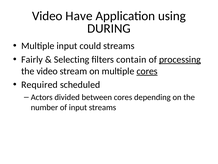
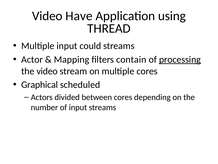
DURING: DURING -> THREAD
Fairly: Fairly -> Actor
Selecting: Selecting -> Mapping
cores at (147, 71) underline: present -> none
Required: Required -> Graphical
